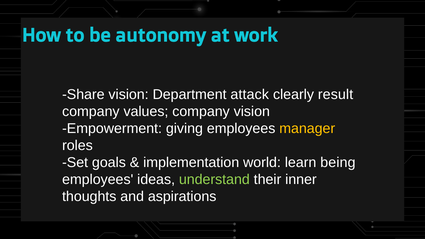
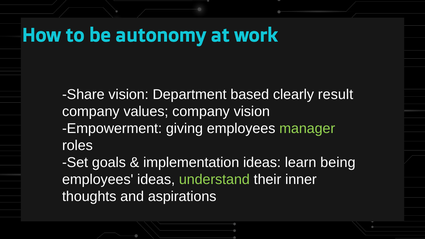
attack: attack -> based
manager colour: yellow -> light green
implementation world: world -> ideas
